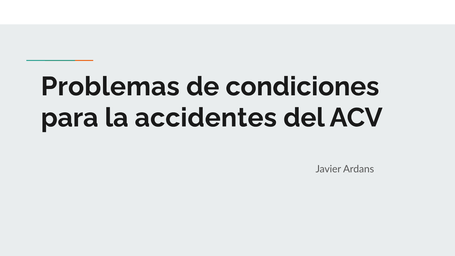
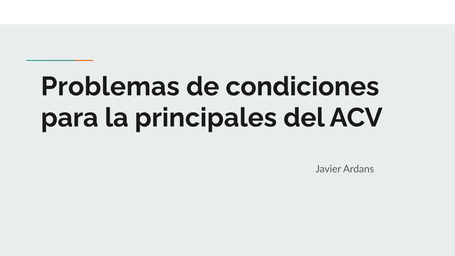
accidentes: accidentes -> principales
